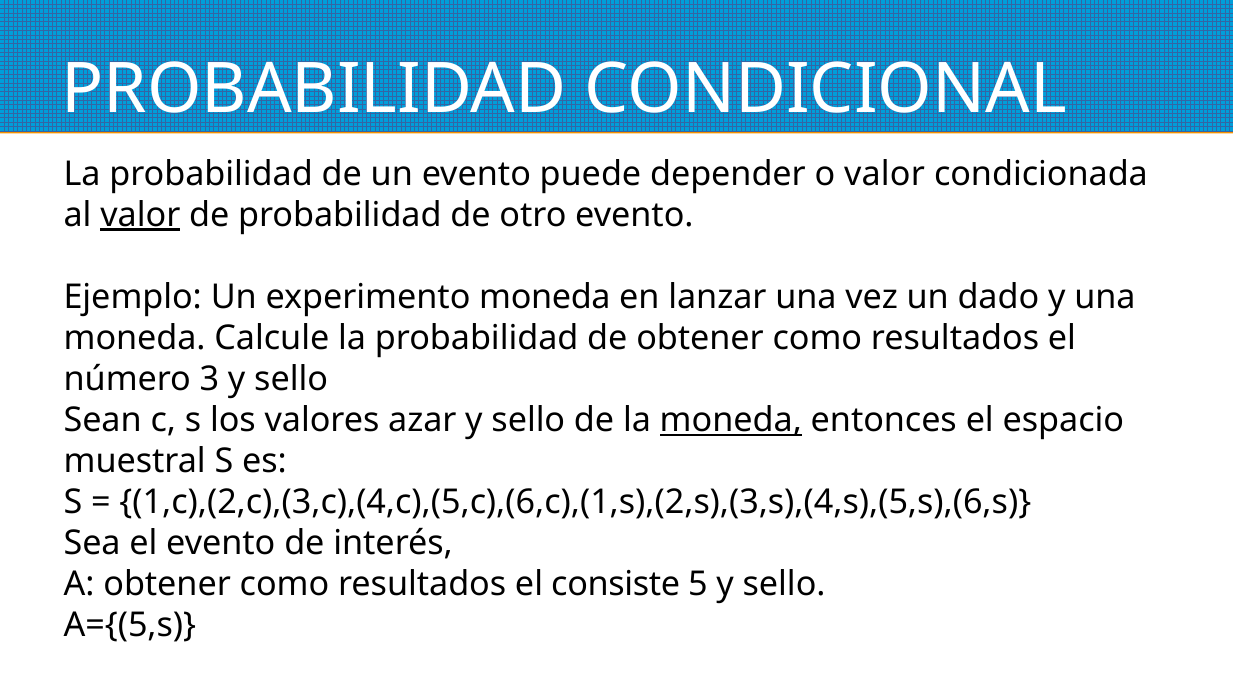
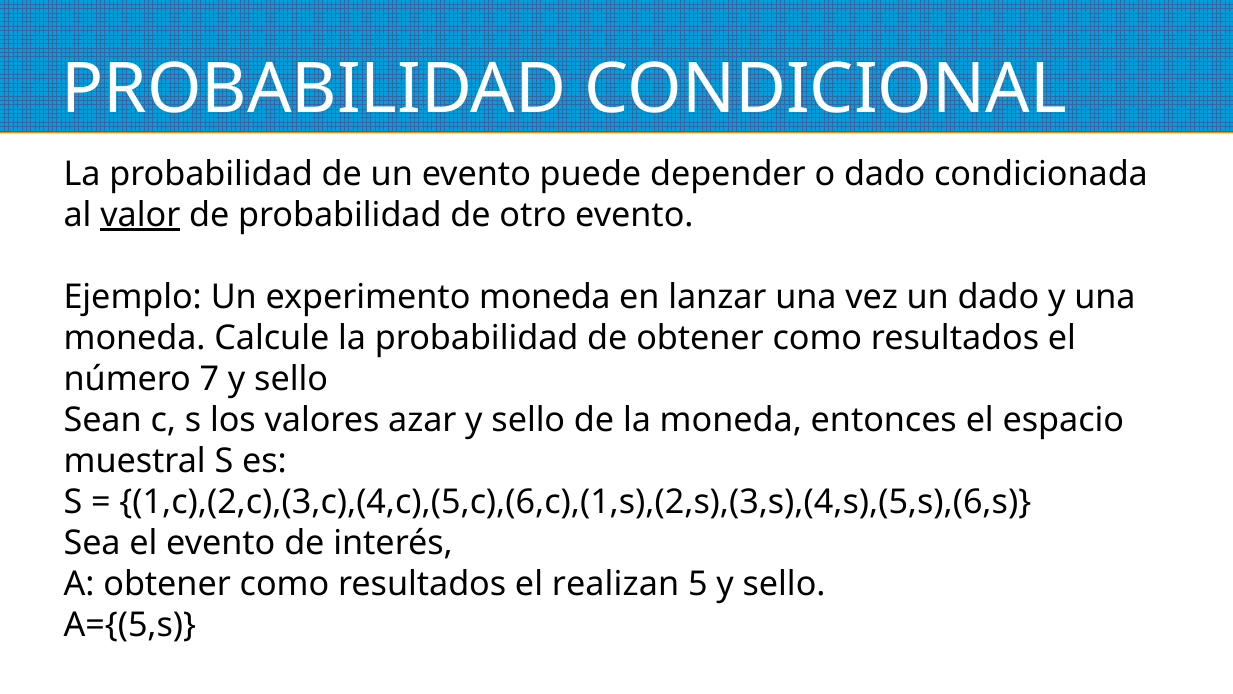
o valor: valor -> dado
3: 3 -> 7
moneda at (731, 420) underline: present -> none
consiste: consiste -> realizan
